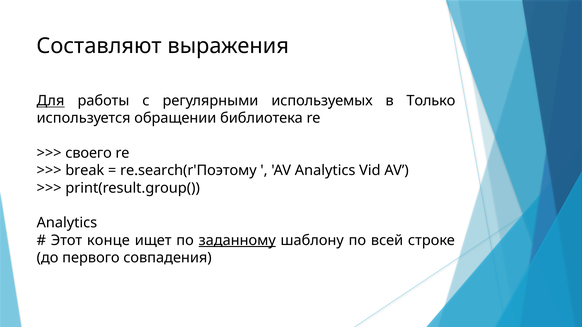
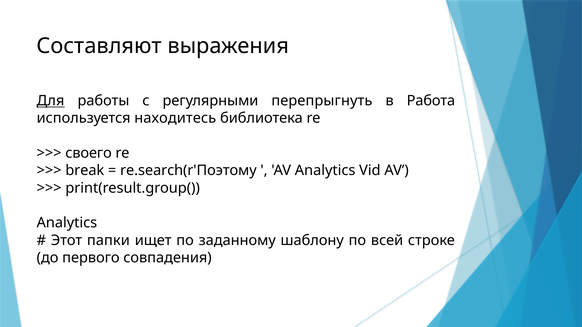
используемых: используемых -> перепрыгнуть
Только: Только -> Работа
обращении: обращении -> находитесь
конце: конце -> папки
заданному underline: present -> none
